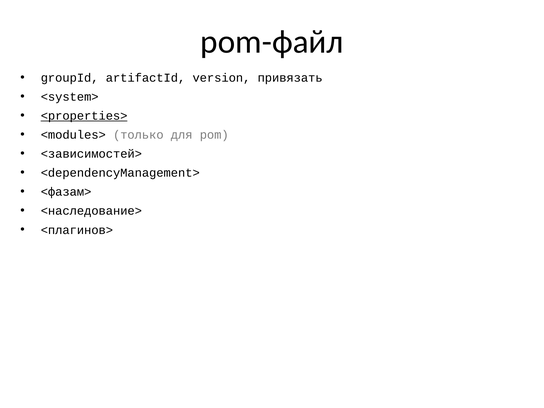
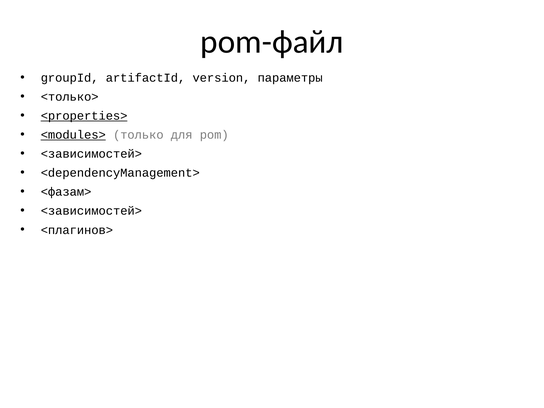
привязать: привязать -> параметры
<system>: <system> -> <только>
<modules> underline: none -> present
<наследование> at (91, 211): <наследование> -> <зависимостей>
